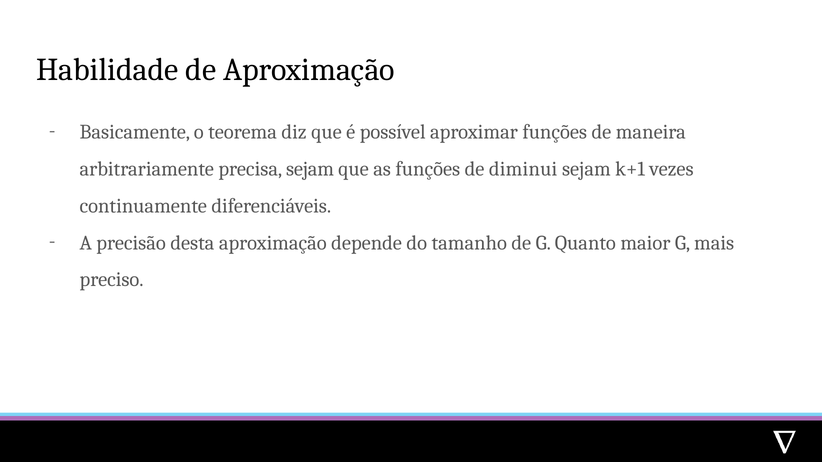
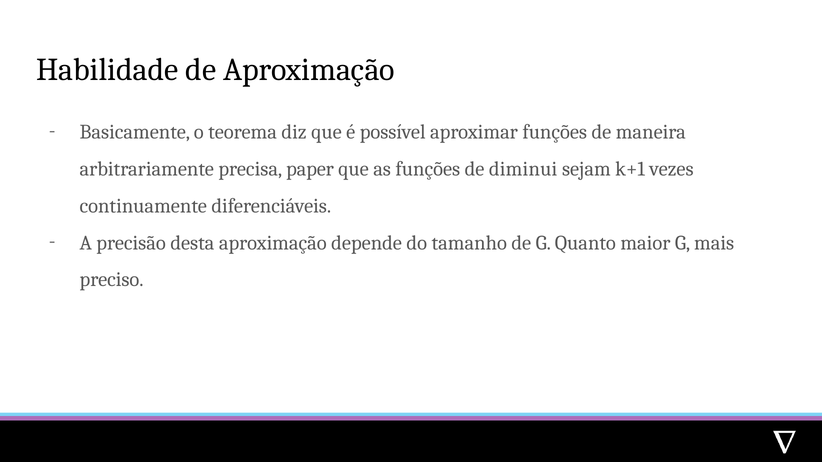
precisa sejam: sejam -> paper
